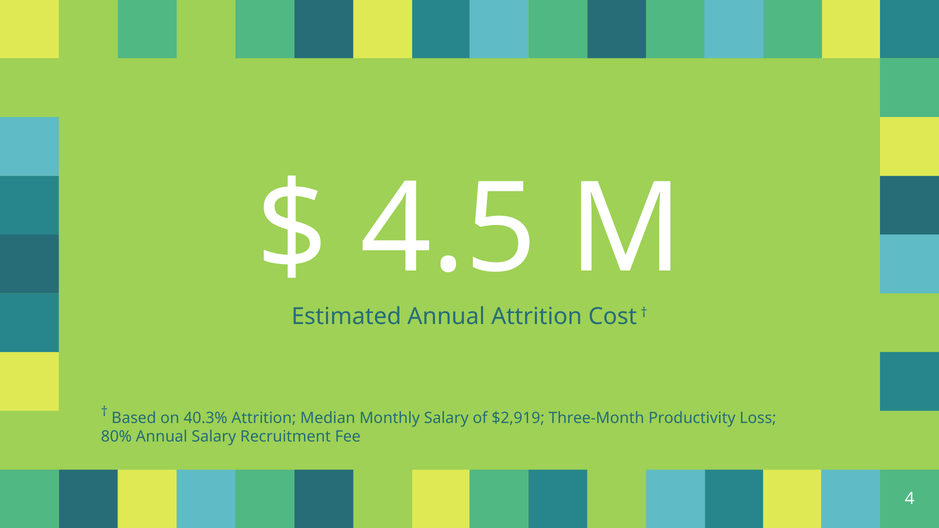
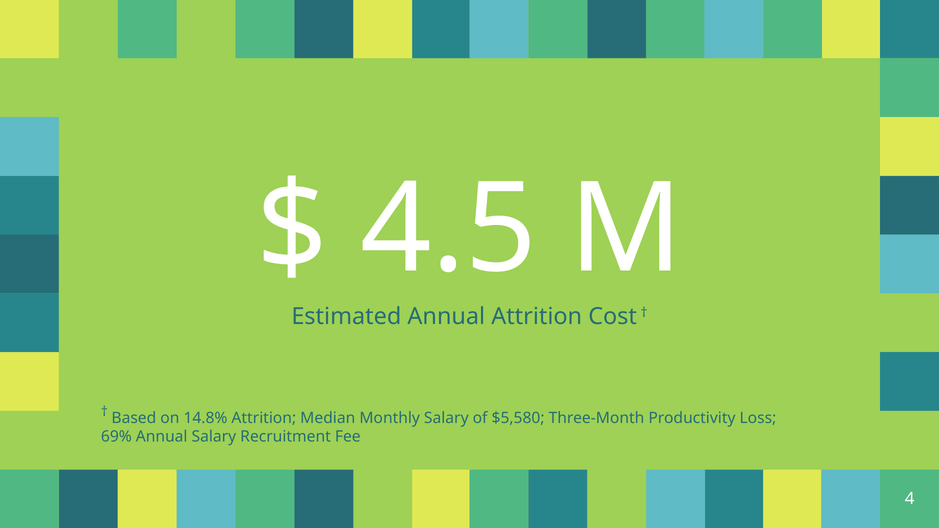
40.3%: 40.3% -> 14.8%
$2,919: $2,919 -> $5,580
80%: 80% -> 69%
